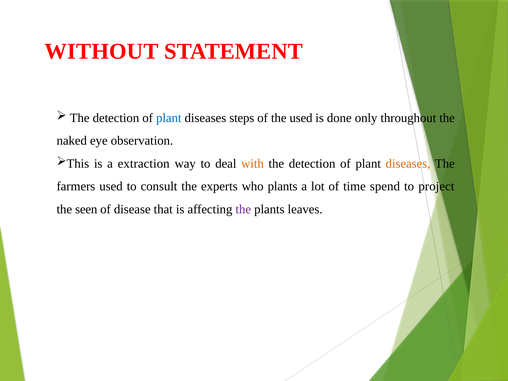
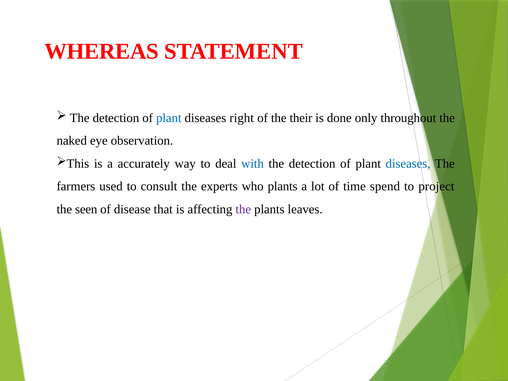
WITHOUT: WITHOUT -> WHEREAS
steps: steps -> right
the used: used -> their
extraction: extraction -> accurately
with colour: orange -> blue
diseases at (408, 164) colour: orange -> blue
